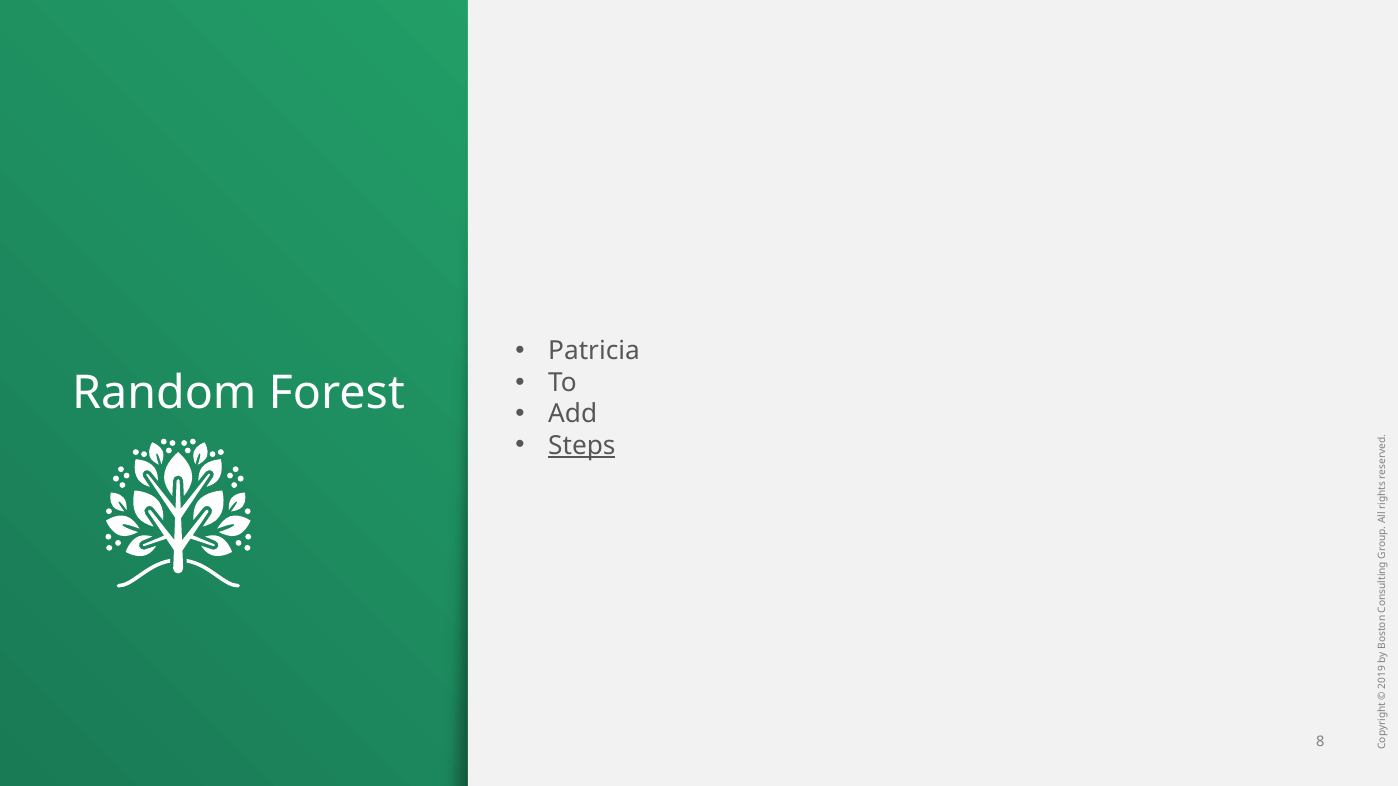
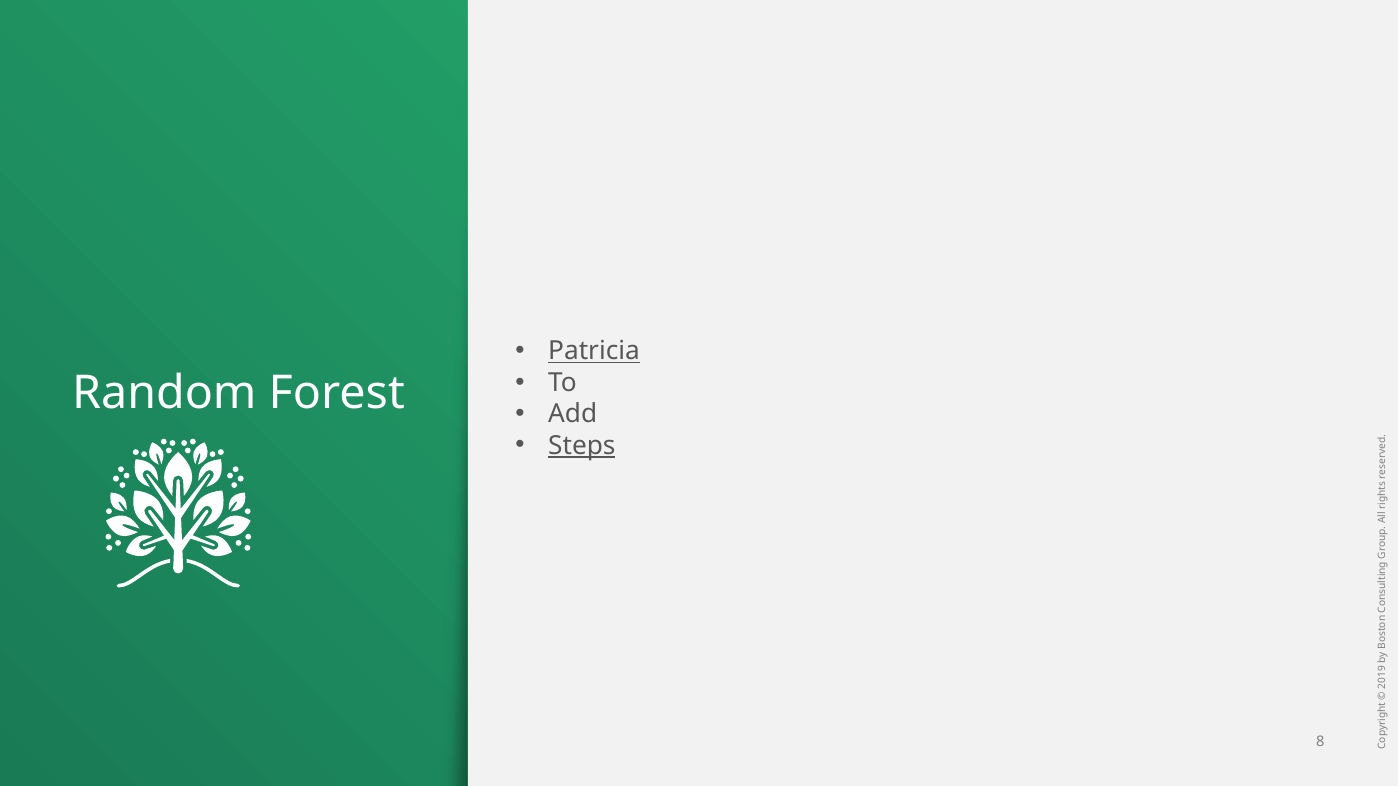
Patricia underline: none -> present
